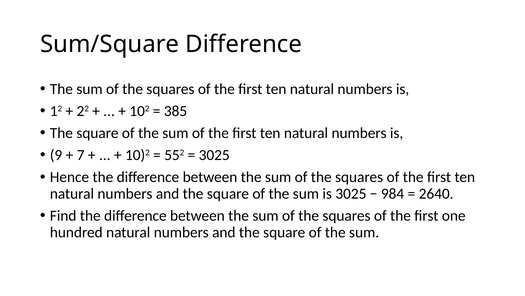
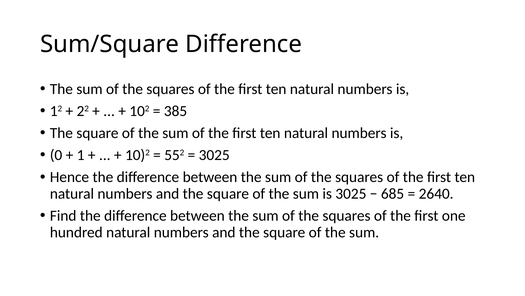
9: 9 -> 0
7: 7 -> 1
984: 984 -> 685
